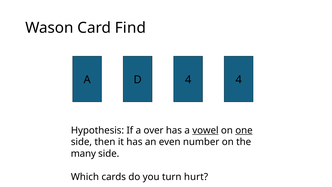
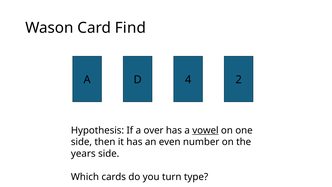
4 4: 4 -> 2
one underline: present -> none
many: many -> years
hurt: hurt -> type
